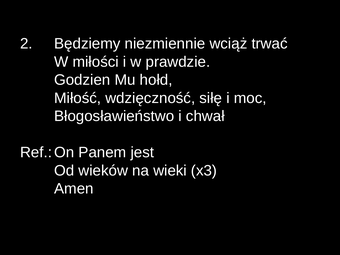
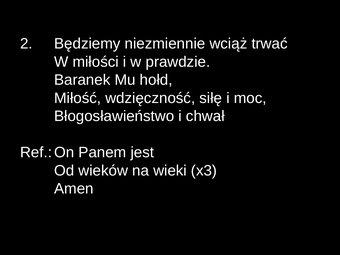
Godzien: Godzien -> Baranek
